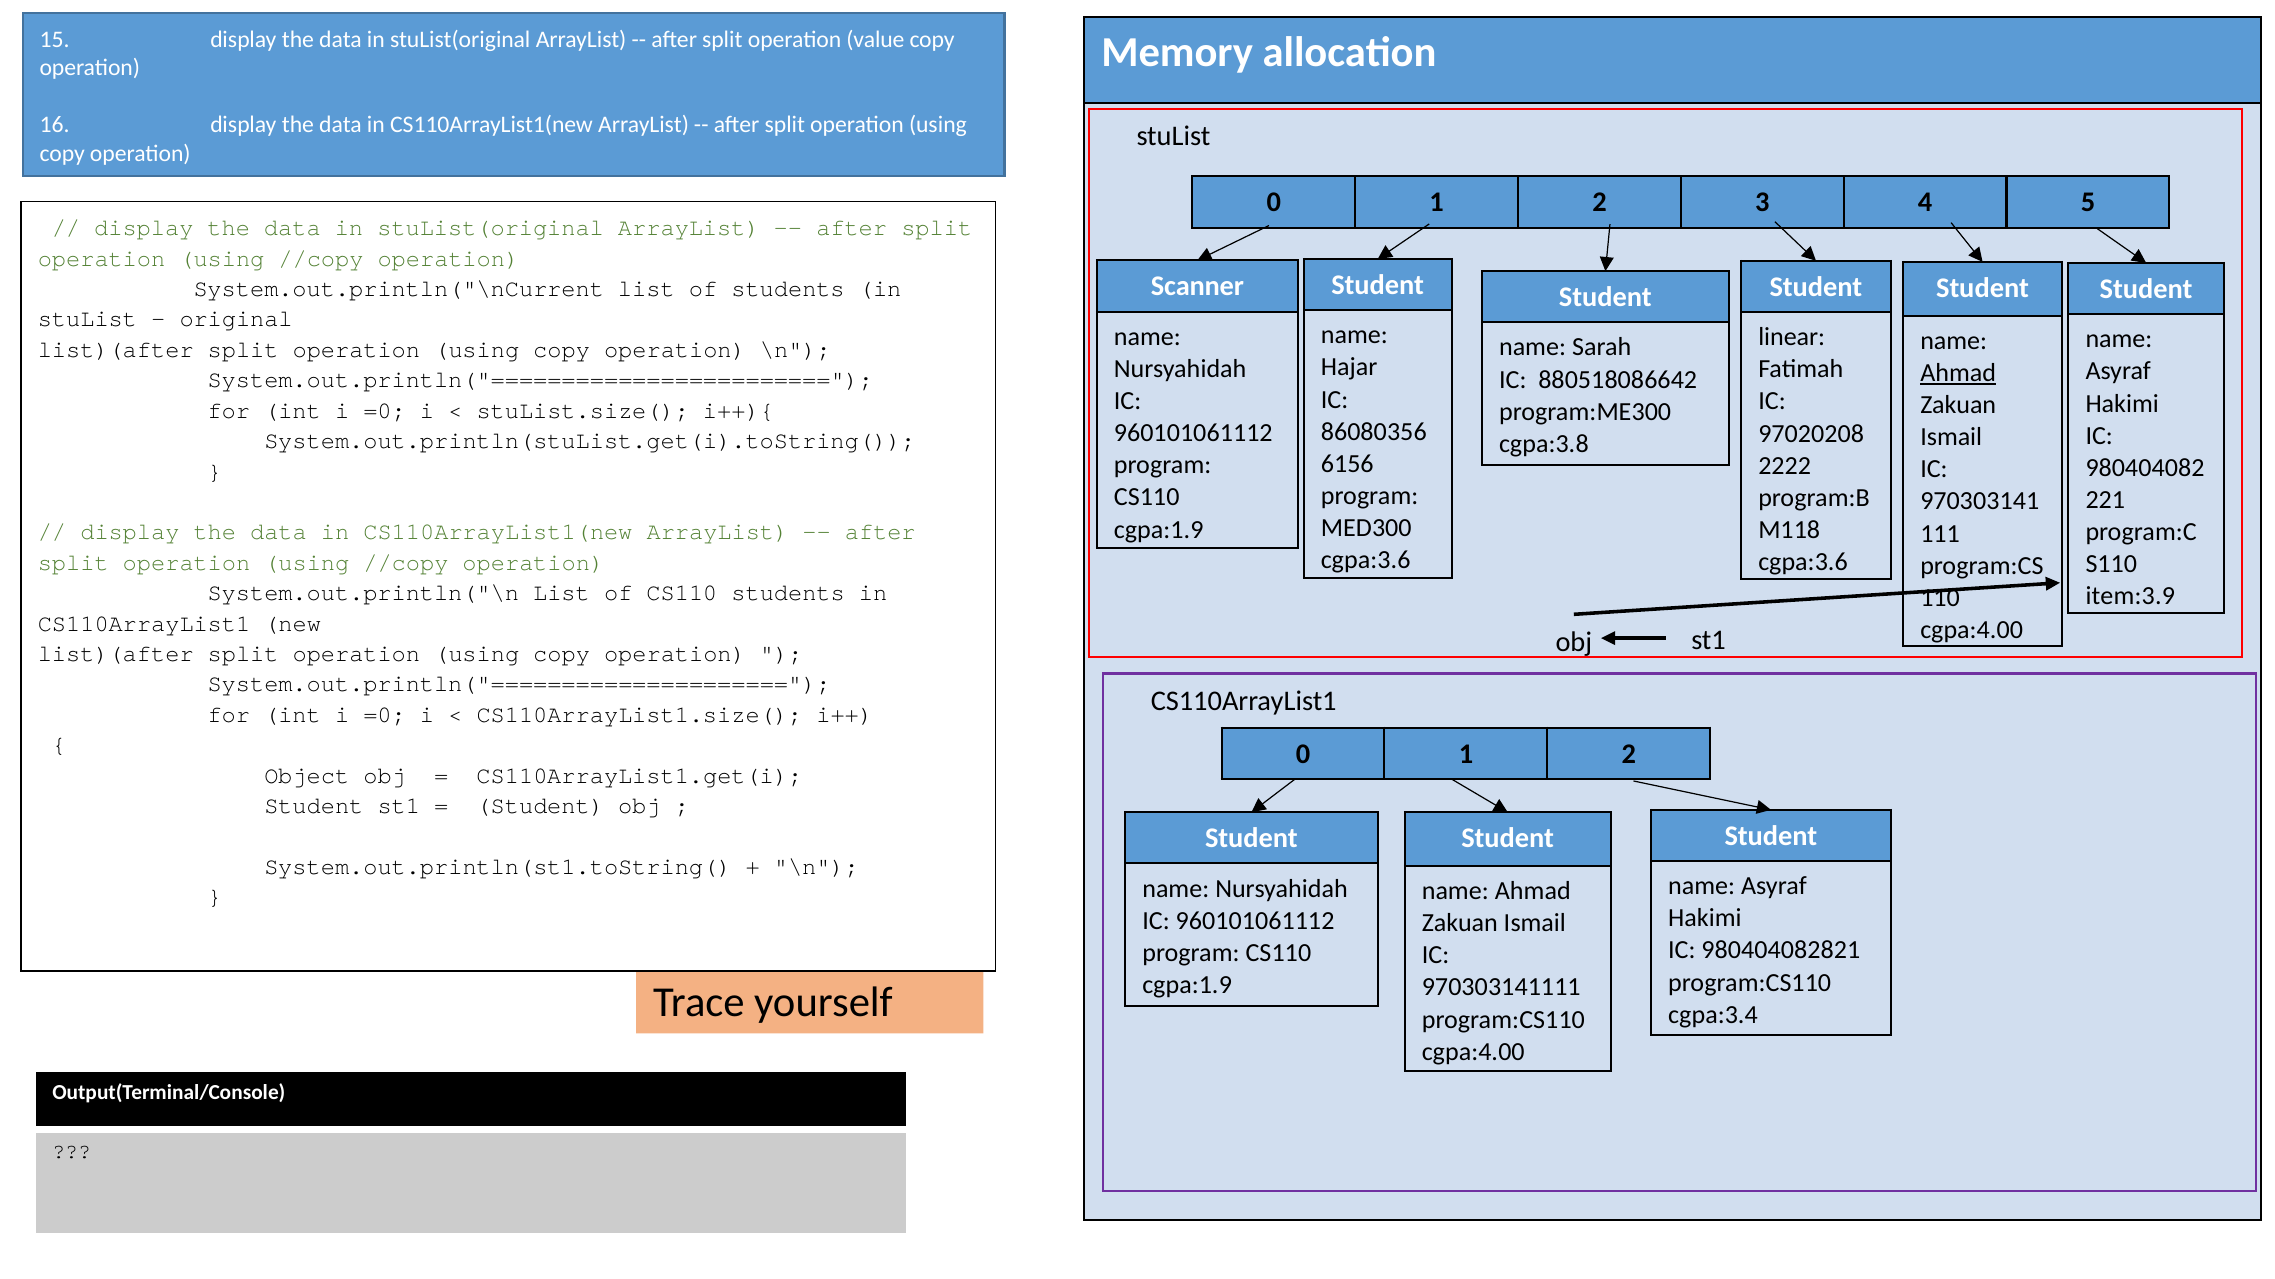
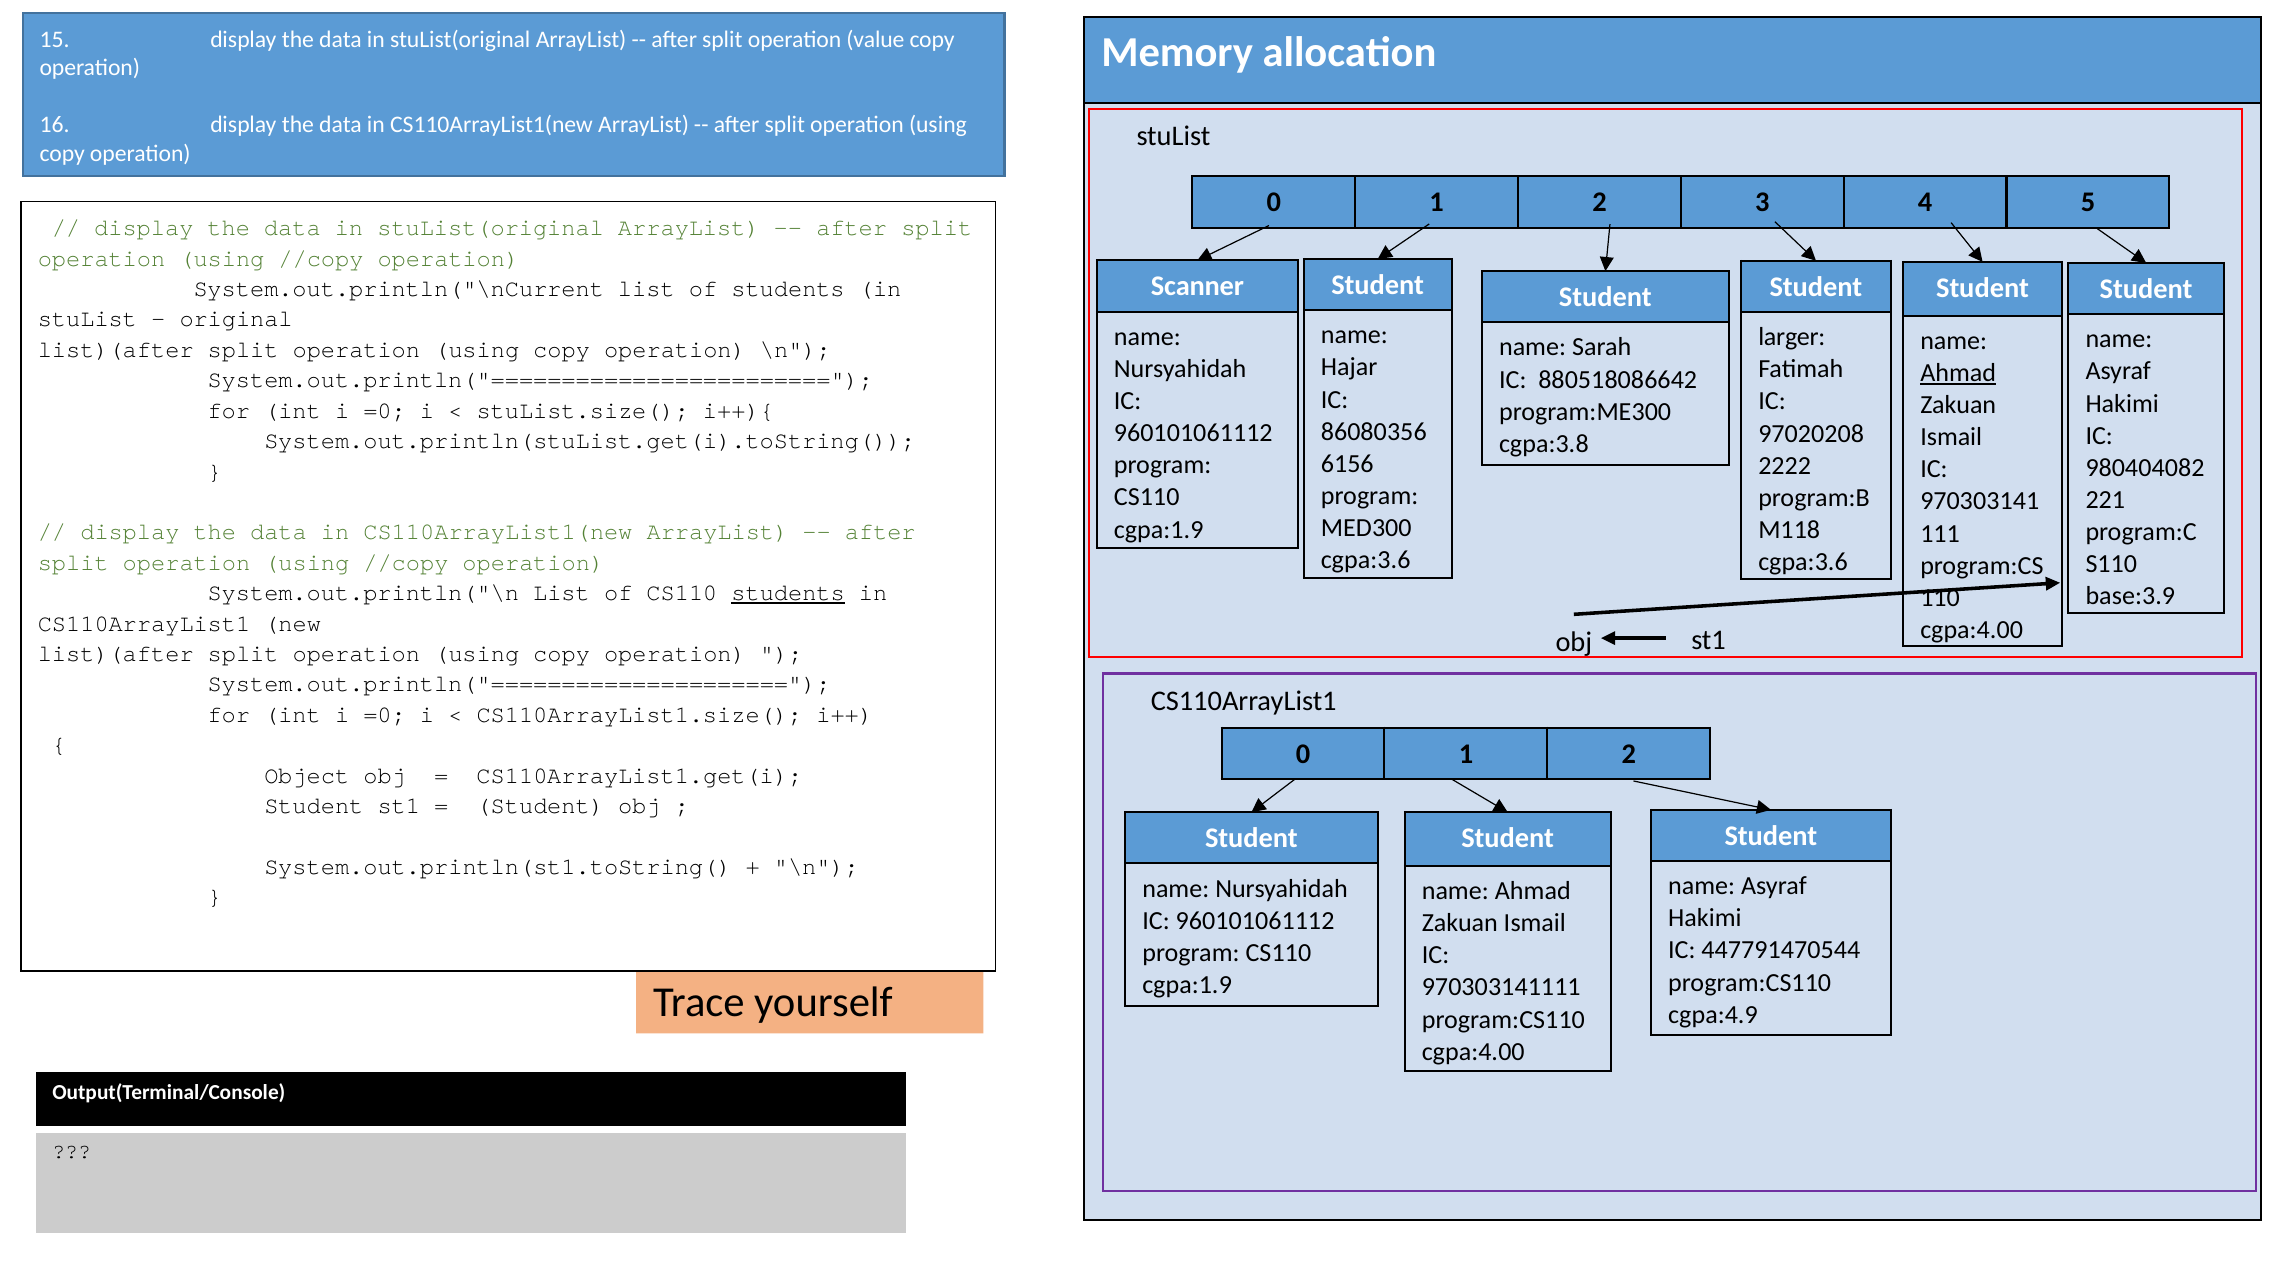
linear: linear -> larger
students at (788, 593) underline: none -> present
item:3.9: item:3.9 -> base:3.9
980404082821: 980404082821 -> 447791470544
cgpa:3.4: cgpa:3.4 -> cgpa:4.9
